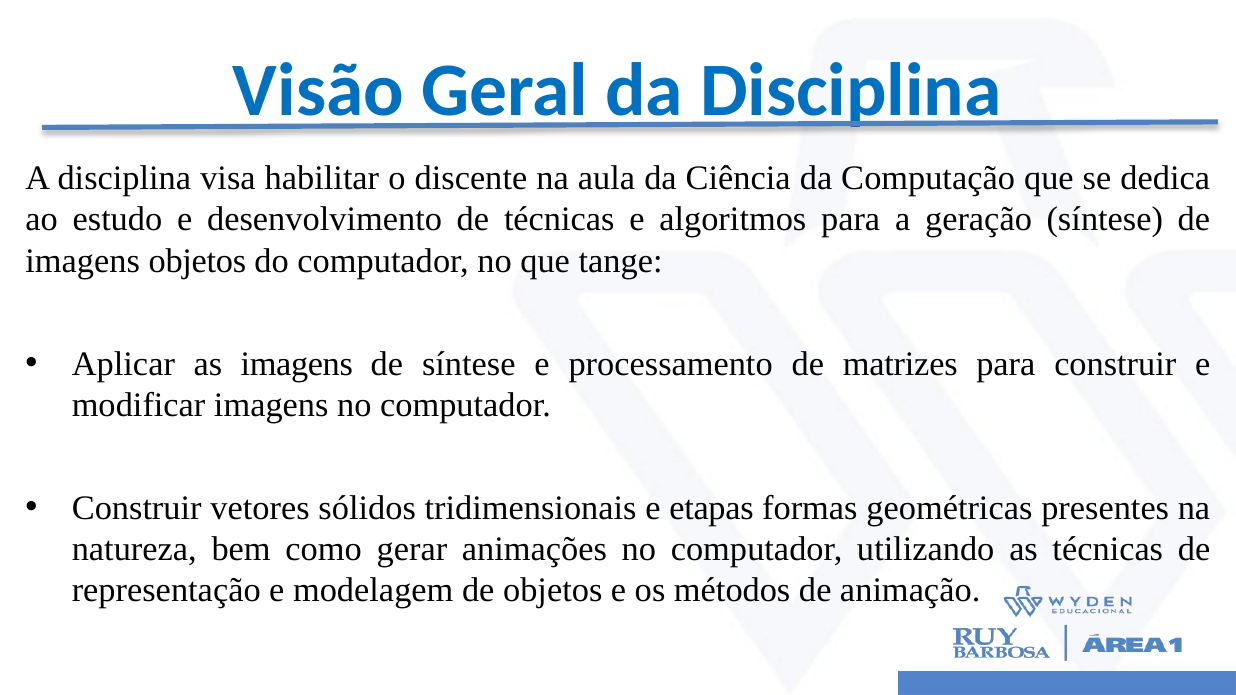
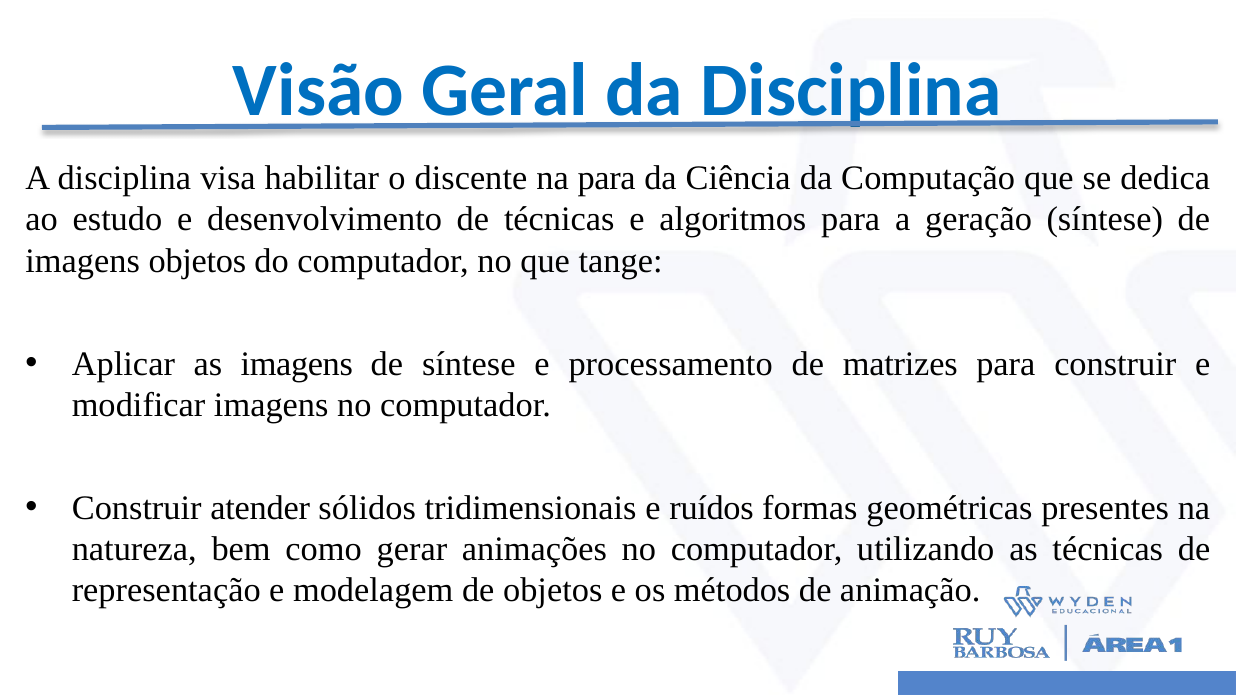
na aula: aula -> para
vetores: vetores -> atender
etapas: etapas -> ruídos
